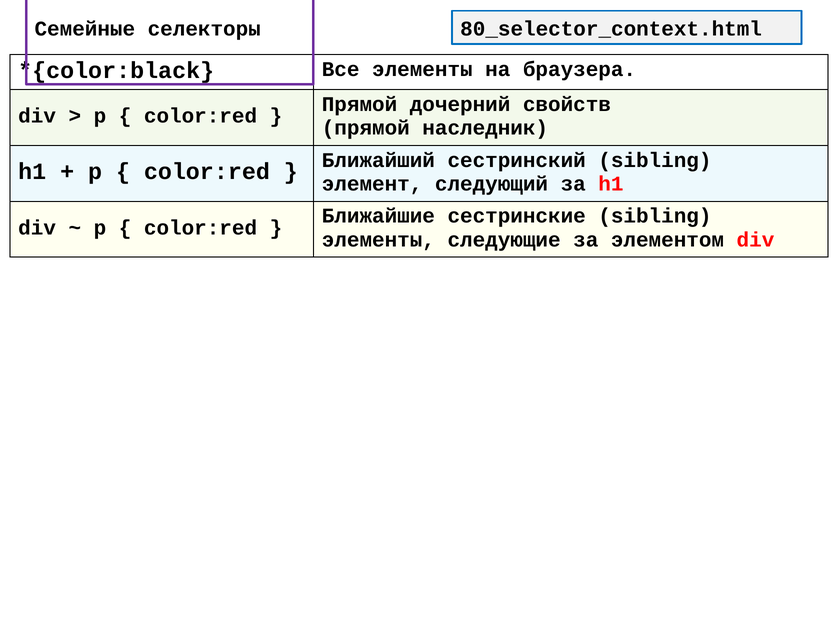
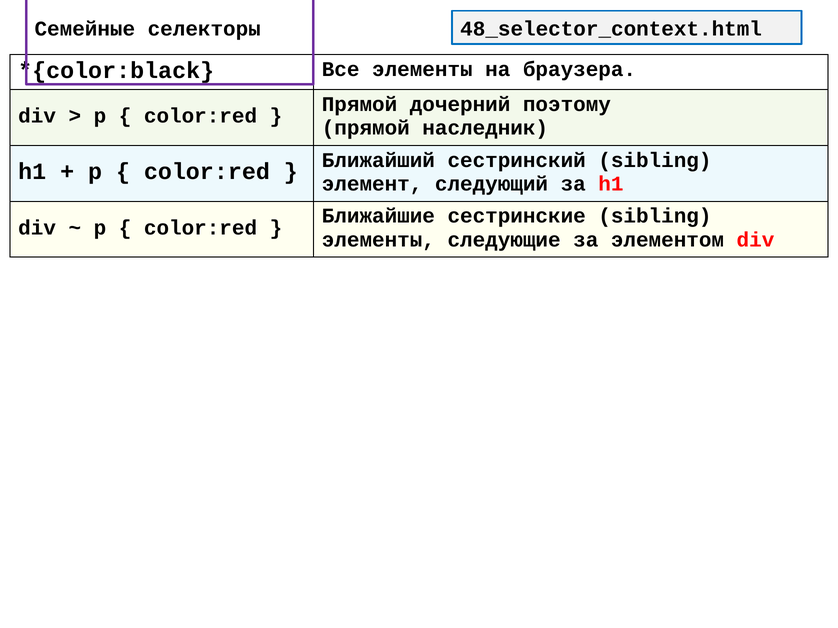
80_selector_context.html: 80_selector_context.html -> 48_selector_context.html
свойств: свойств -> поэтому
